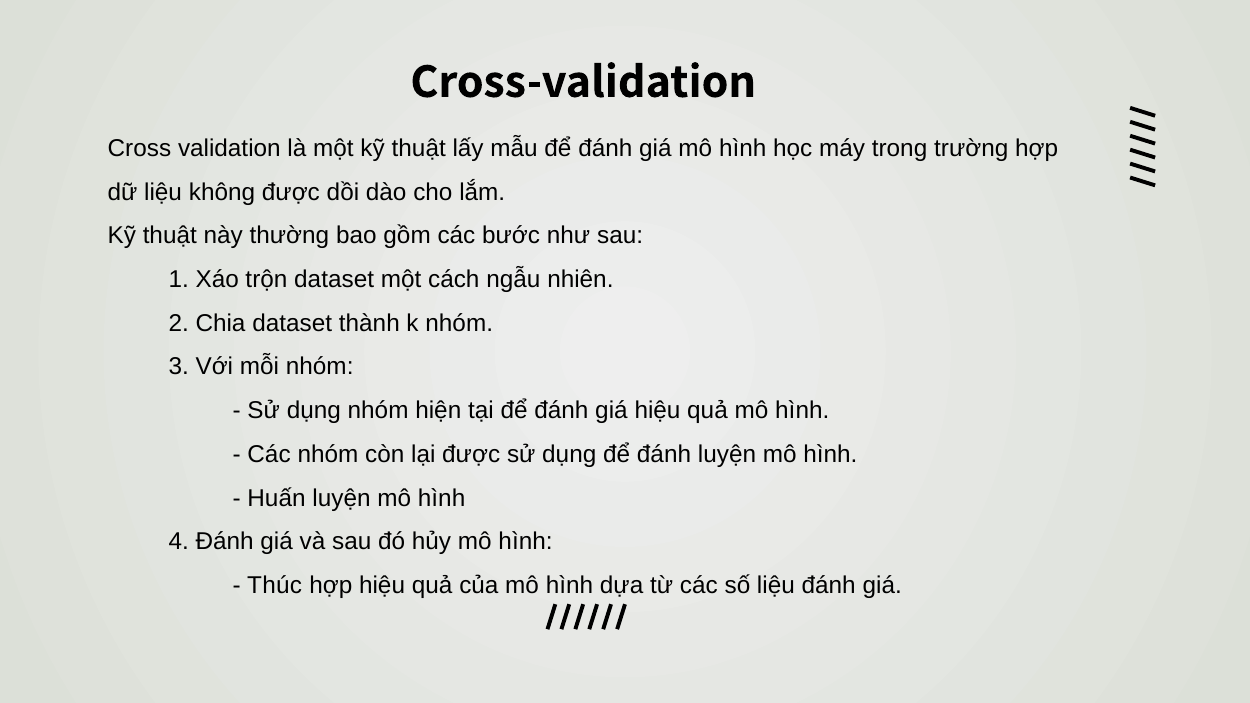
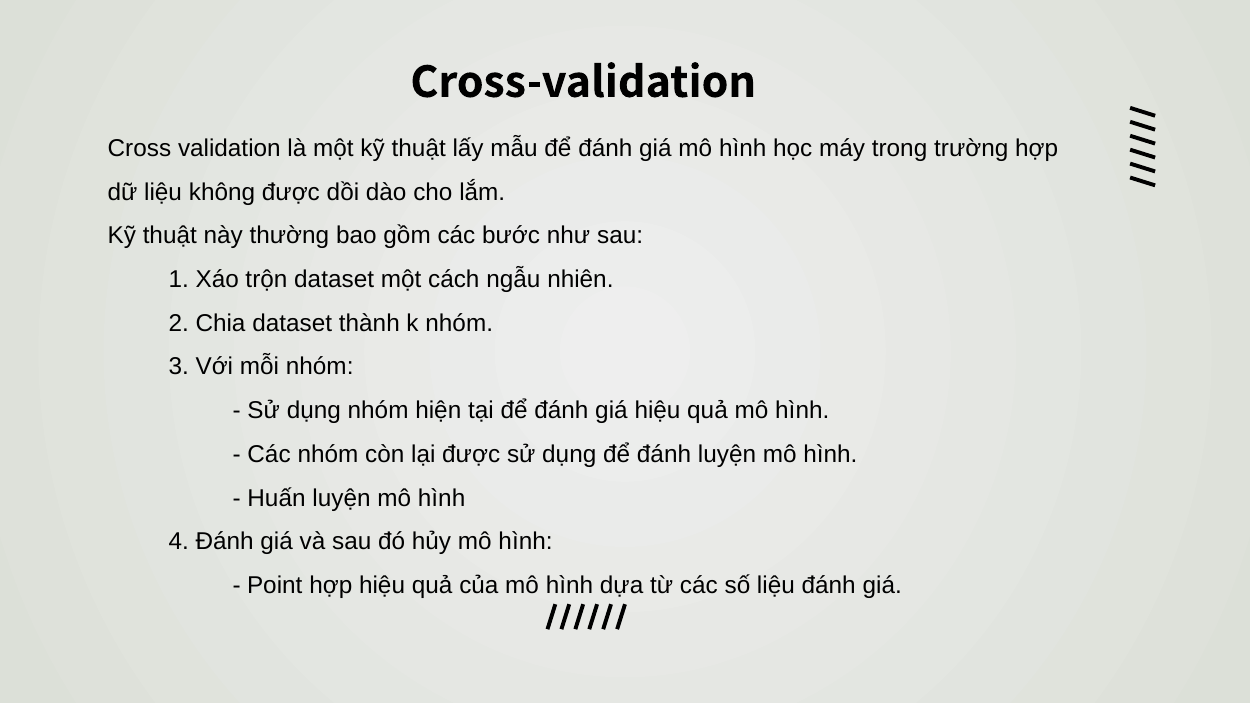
Thúc: Thúc -> Point
